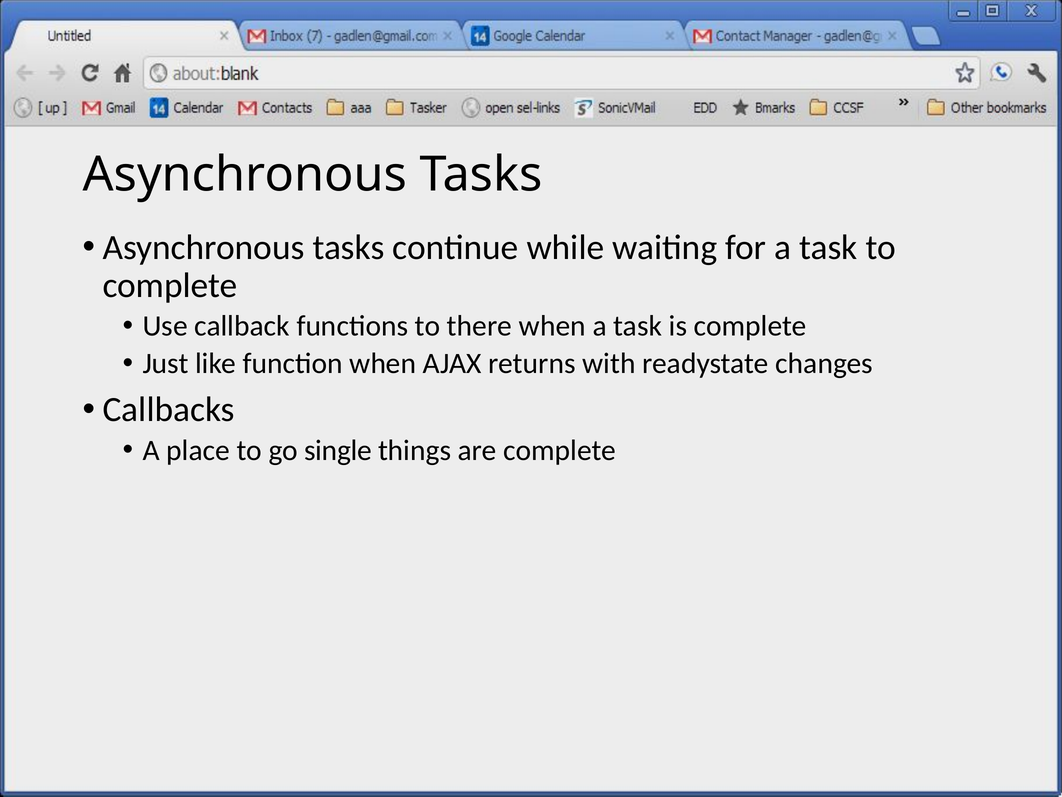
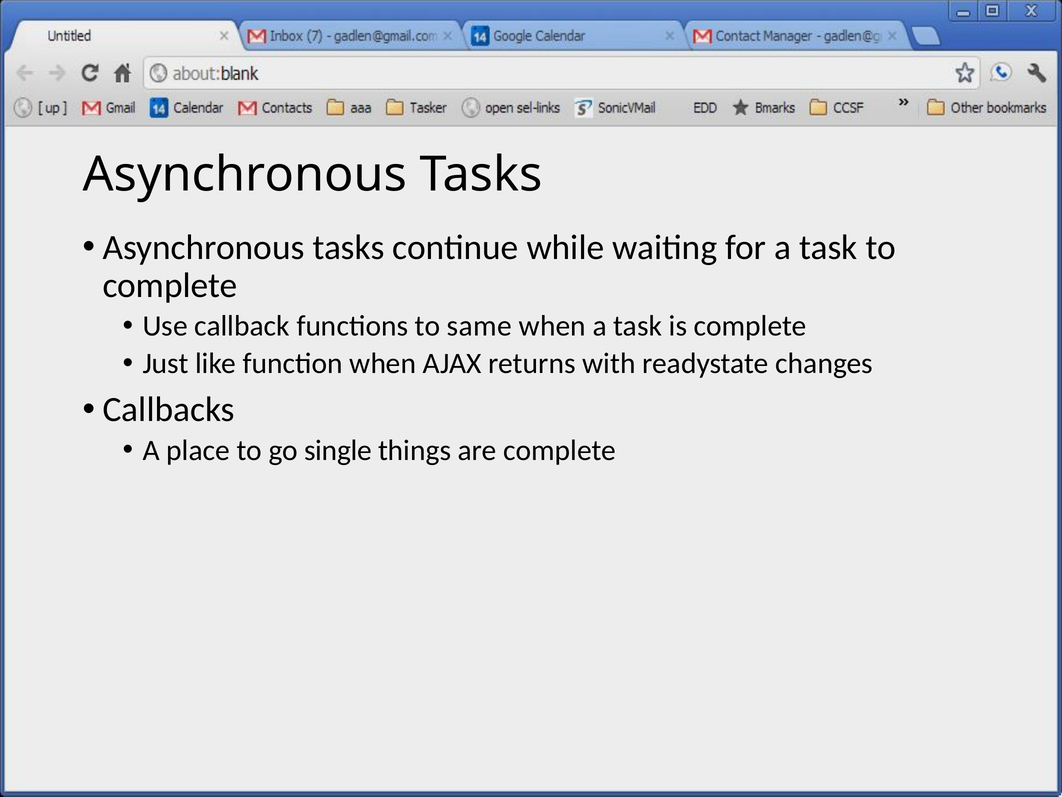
there: there -> same
